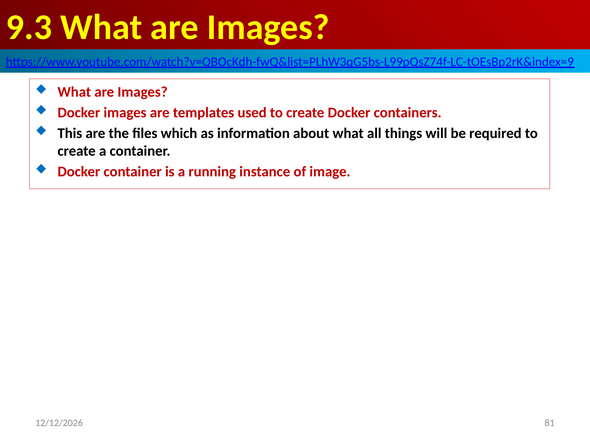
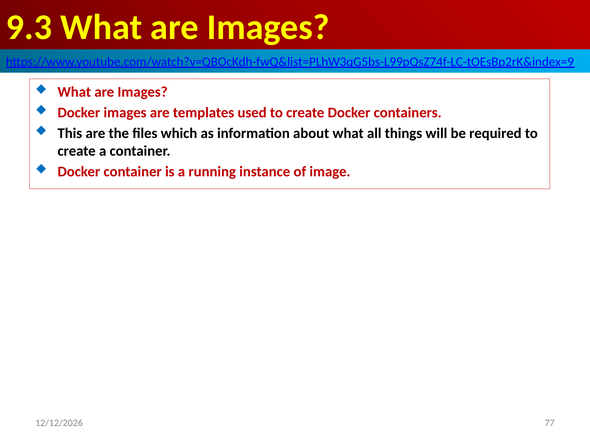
81: 81 -> 77
